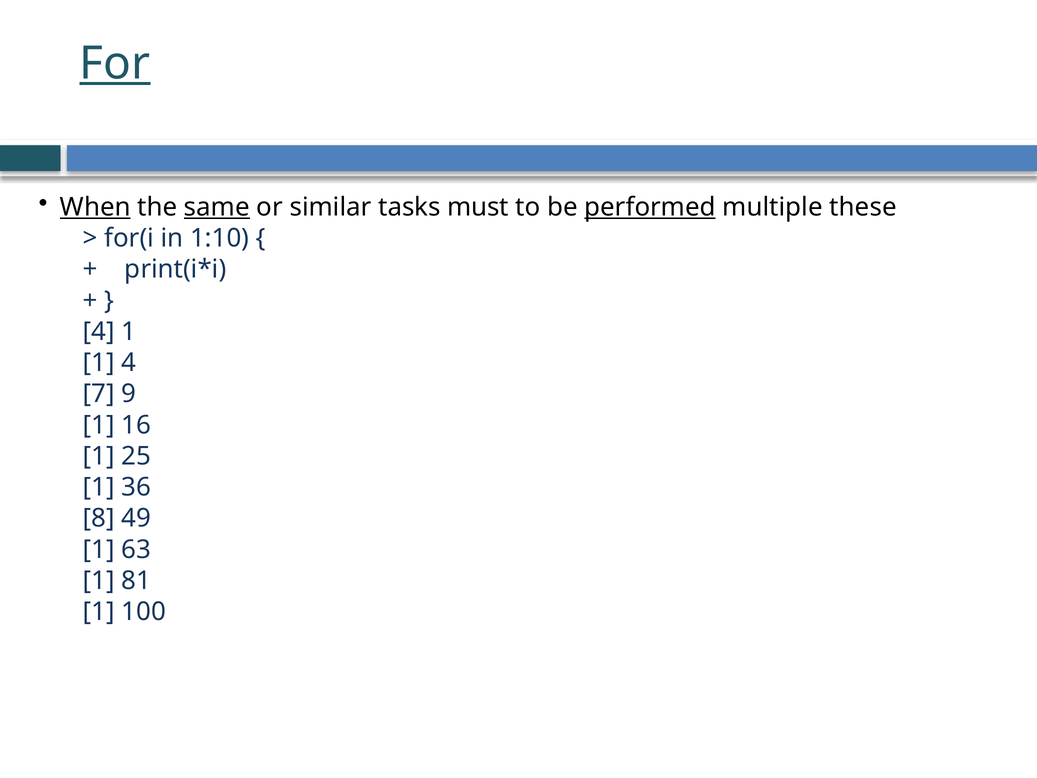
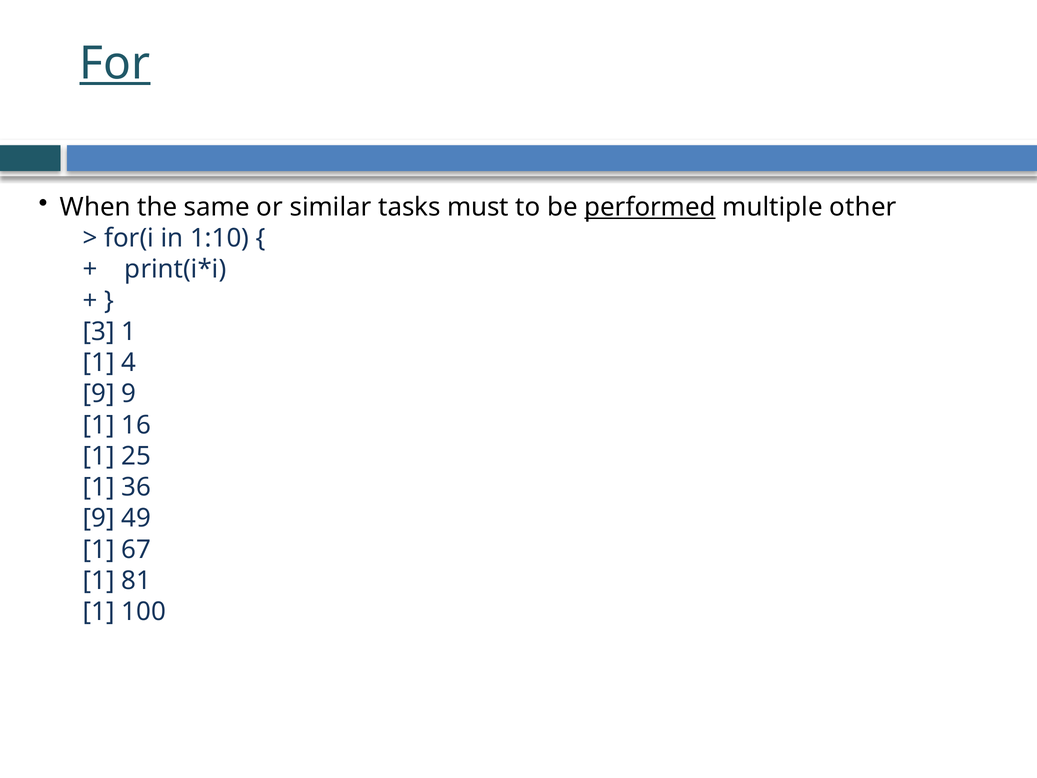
When underline: present -> none
same underline: present -> none
these: these -> other
4 at (99, 332): 4 -> 3
7 at (99, 394): 7 -> 9
8 at (99, 518): 8 -> 9
63: 63 -> 67
